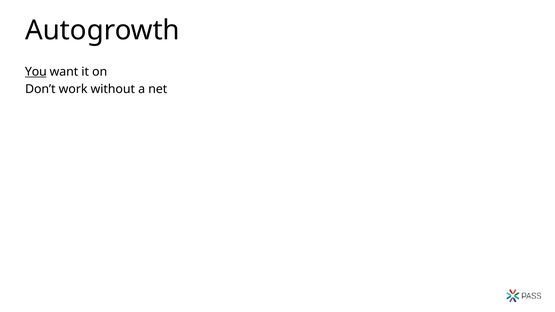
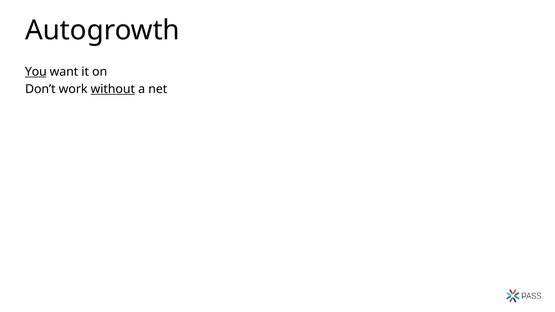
without underline: none -> present
